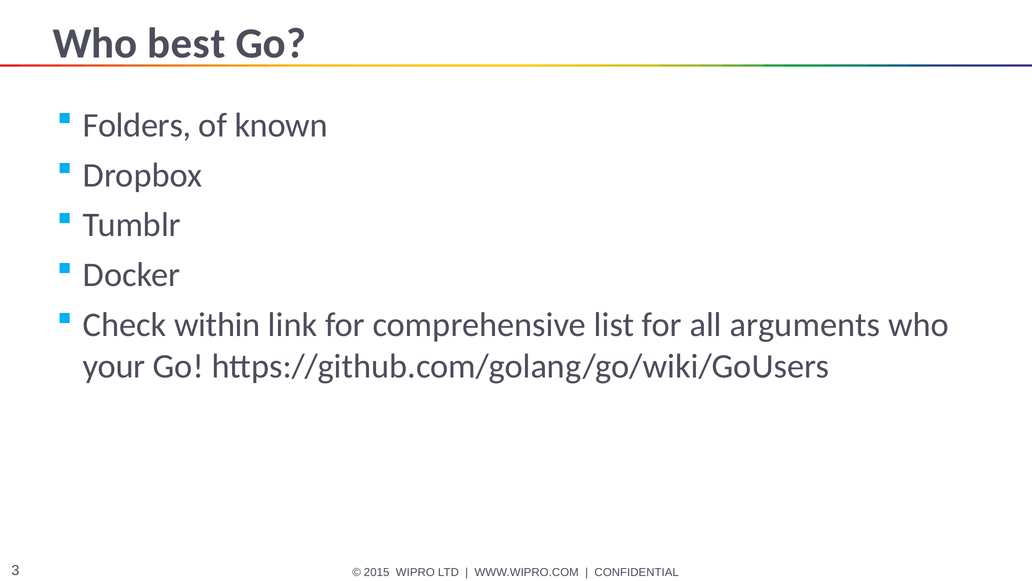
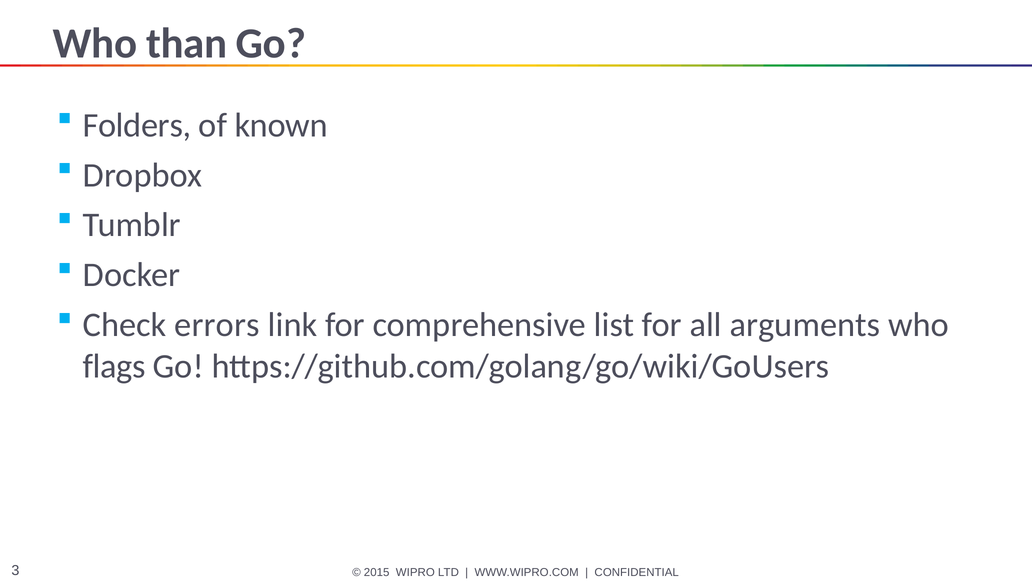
best: best -> than
within: within -> errors
your: your -> flags
